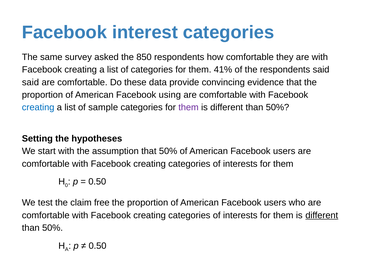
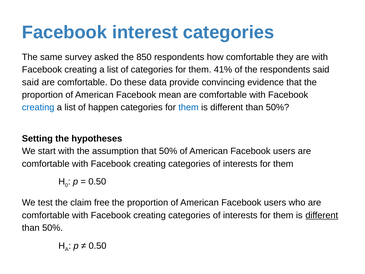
using: using -> mean
sample: sample -> happen
them at (189, 107) colour: purple -> blue
